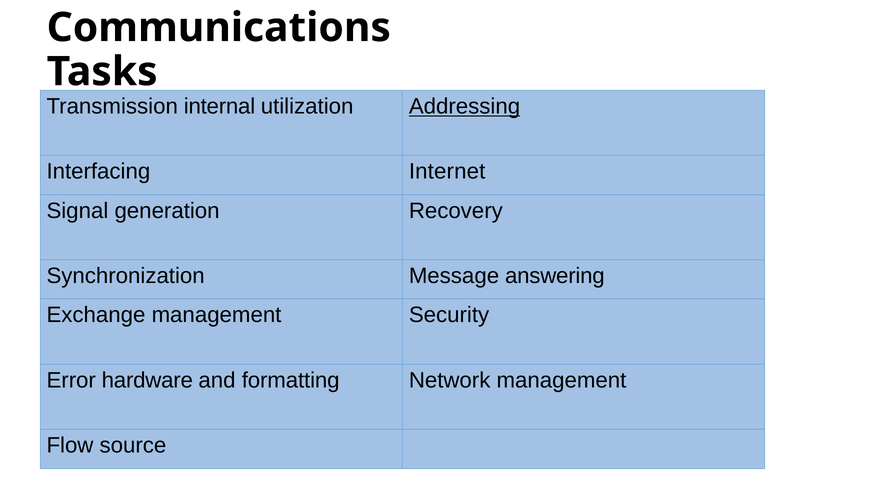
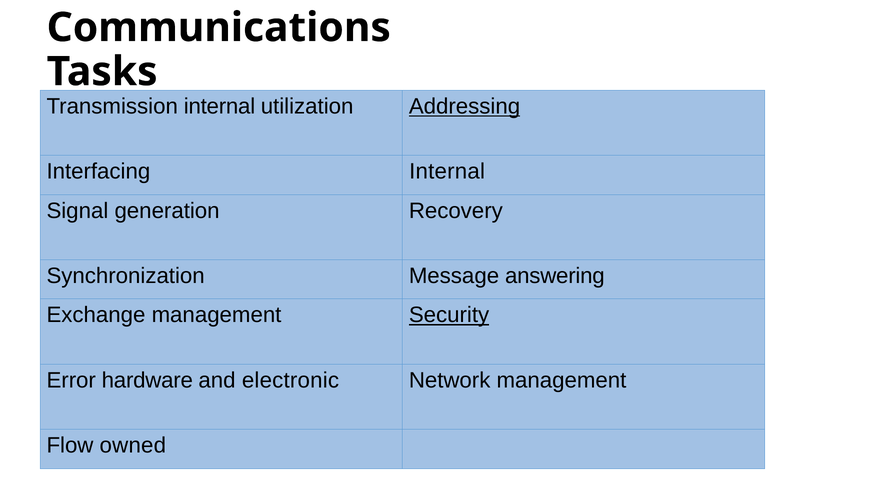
Interfacing Internet: Internet -> Internal
Security underline: none -> present
formatting: formatting -> electronic
source: source -> owned
